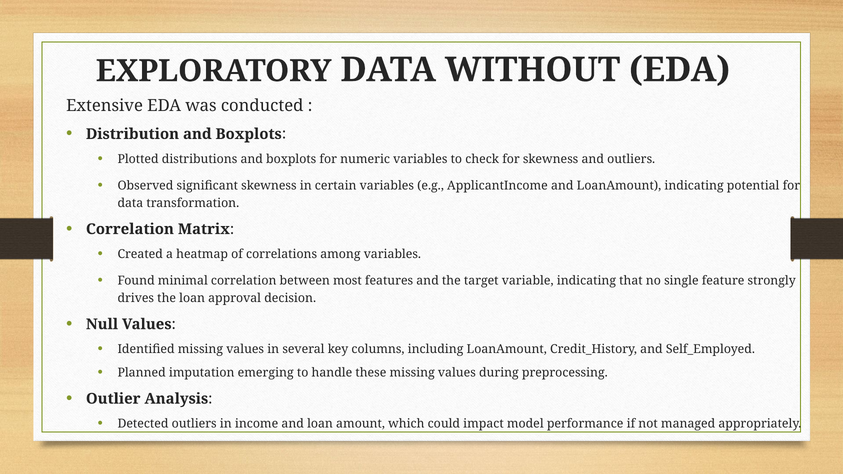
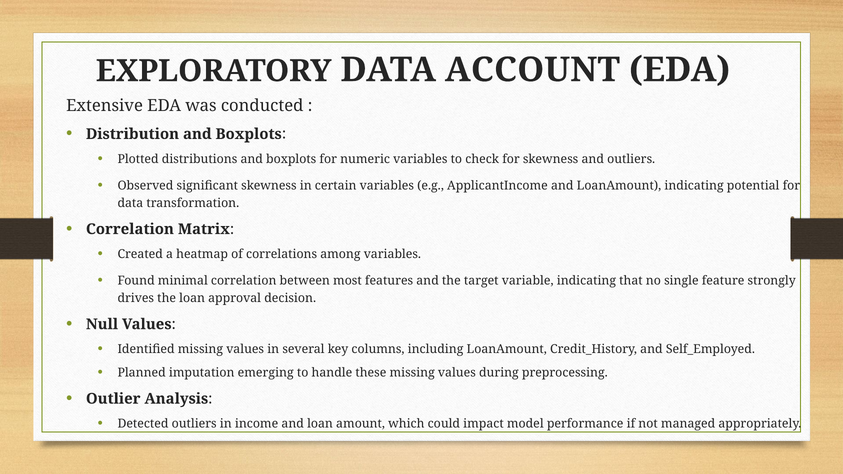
WITHOUT: WITHOUT -> ACCOUNT
